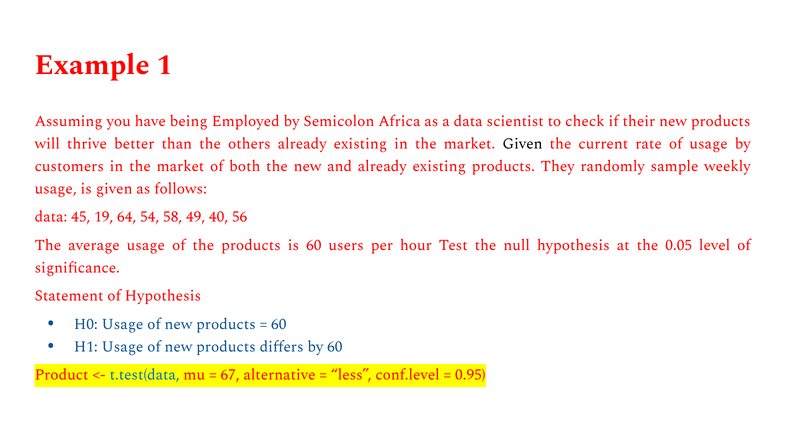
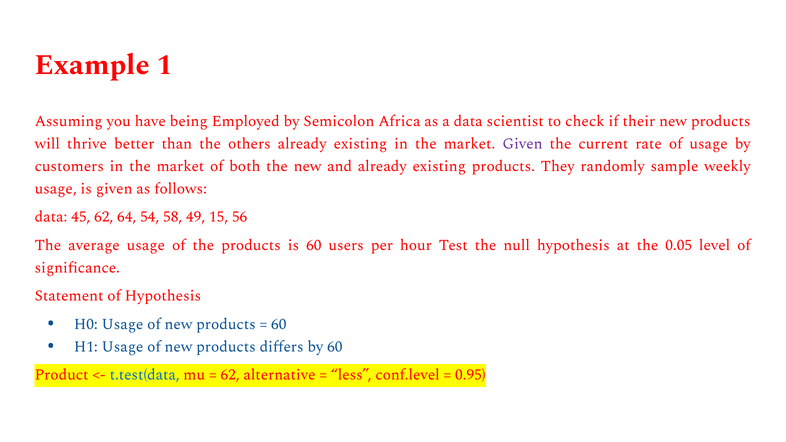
Given at (523, 144) colour: black -> purple
45 19: 19 -> 62
40: 40 -> 15
67 at (230, 375): 67 -> 62
